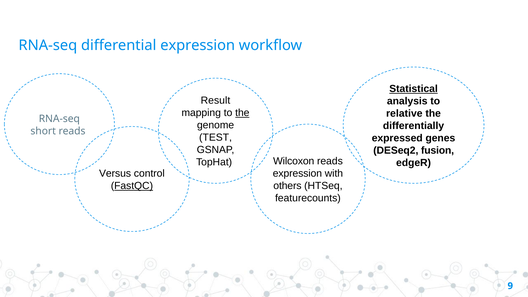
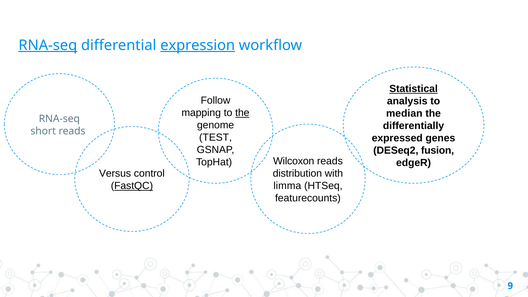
RNA-seq at (48, 45) underline: none -> present
expression at (198, 45) underline: none -> present
Result: Result -> Follow
relative: relative -> median
expression at (297, 173): expression -> distribution
others: others -> limma
